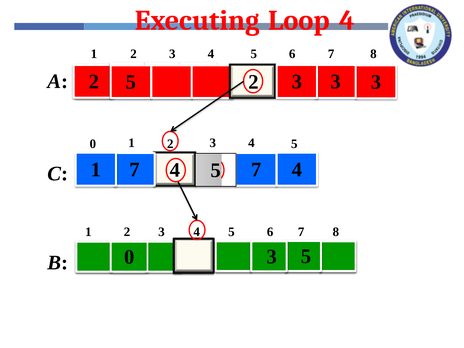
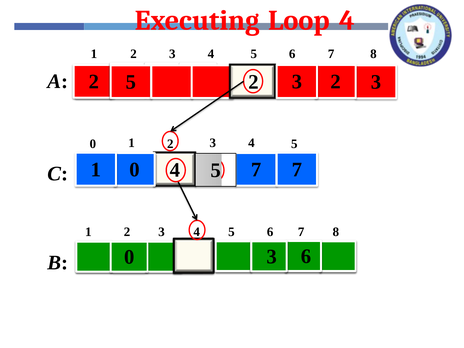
3 at (336, 82): 3 -> 2
1 7: 7 -> 0
7 4: 4 -> 7
3 5: 5 -> 6
